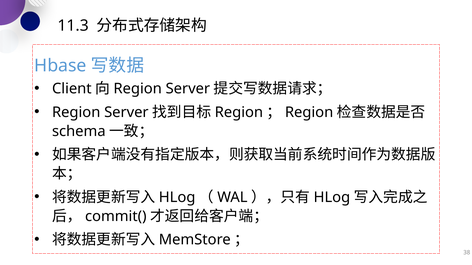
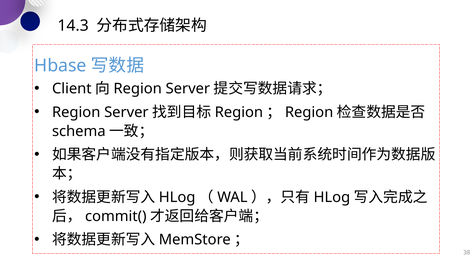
11.3: 11.3 -> 14.3
